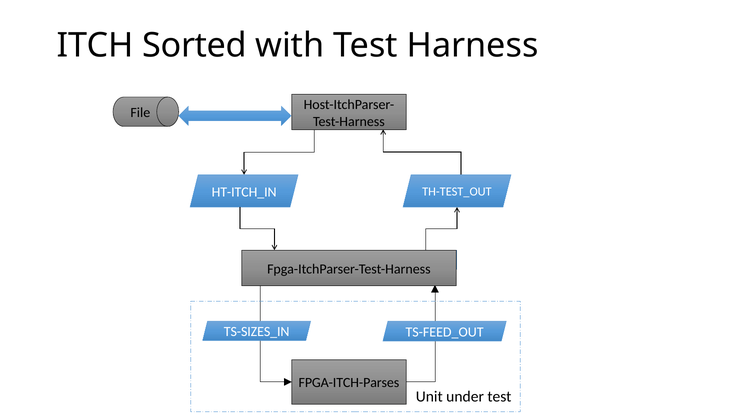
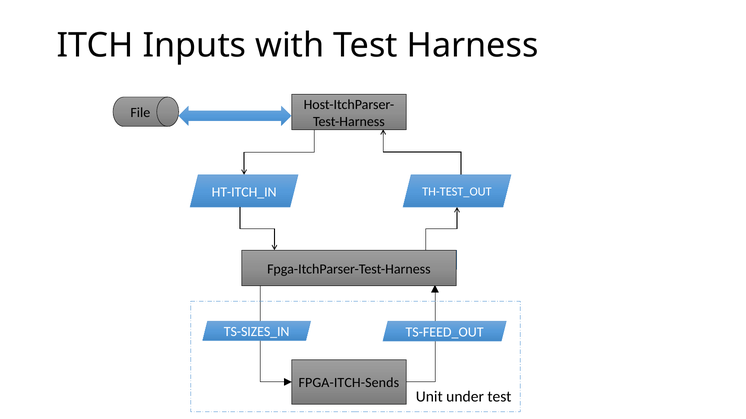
Sorted: Sorted -> Inputs
FPGA-ITCH-Parses: FPGA-ITCH-Parses -> FPGA-ITCH-Sends
